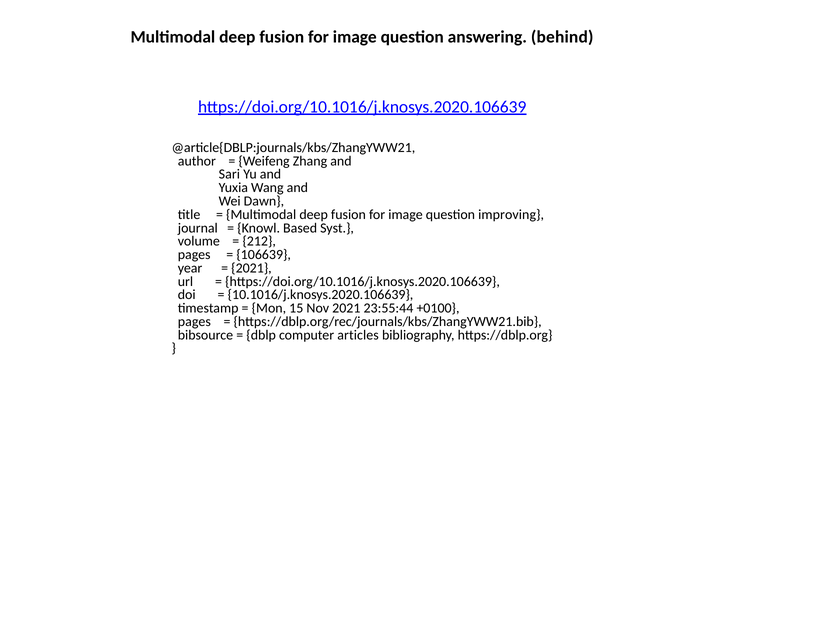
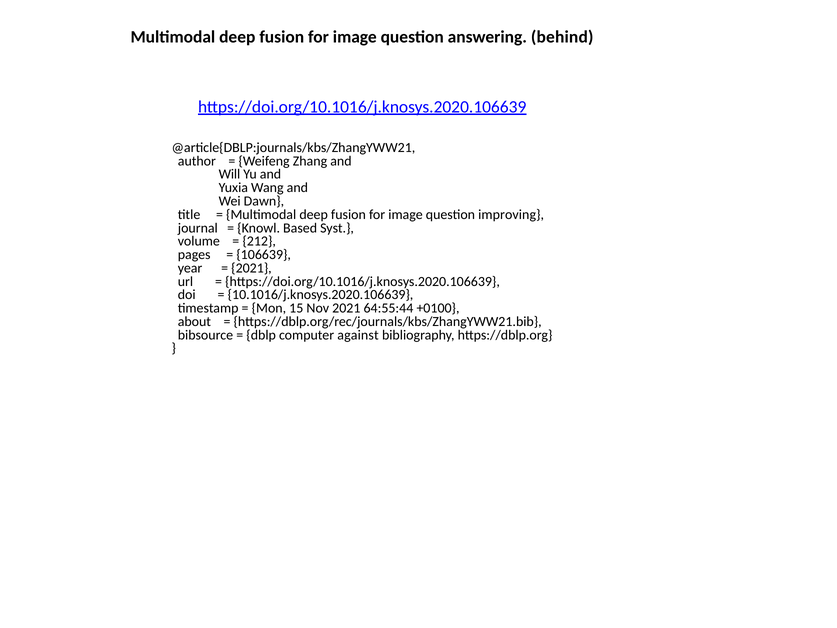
Sari: Sari -> Will
23:55:44: 23:55:44 -> 64:55:44
pages at (194, 321): pages -> about
articles: articles -> against
